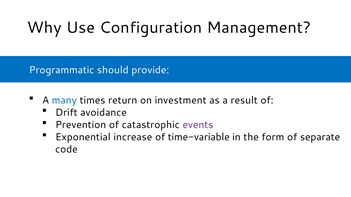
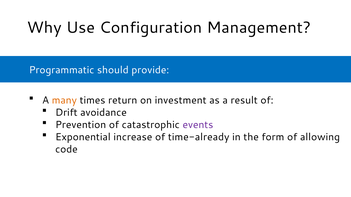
many colour: blue -> orange
time-variable: time-variable -> time-already
separate: separate -> allowing
